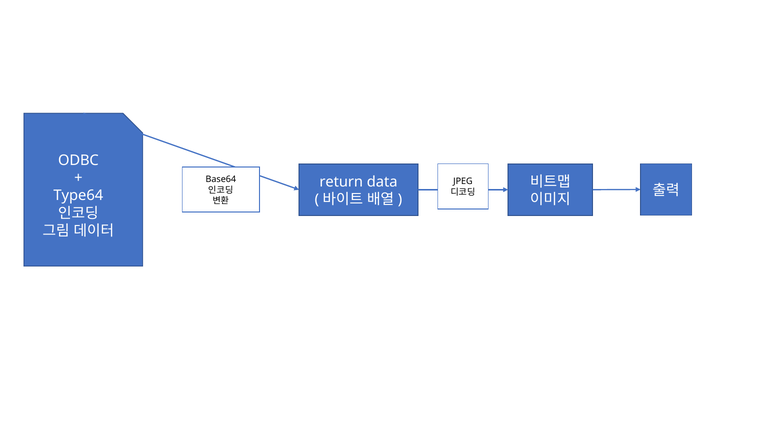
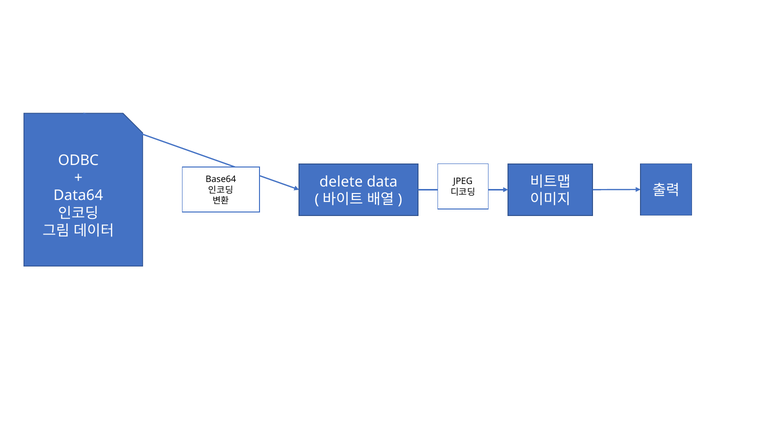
return: return -> delete
Type64: Type64 -> Data64
